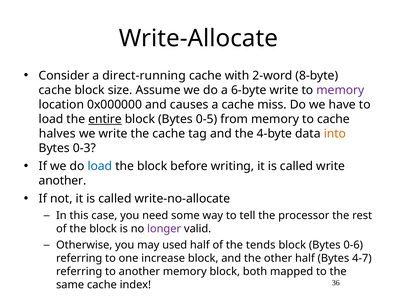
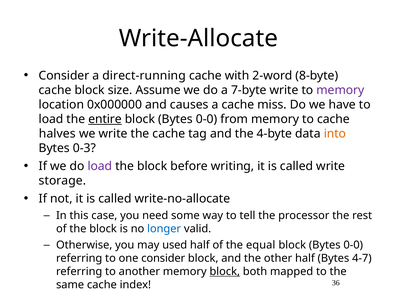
6-byte: 6-byte -> 7-byte
0-5 at (207, 119): 0-5 -> 0-0
load at (100, 167) colour: blue -> purple
another at (62, 181): another -> storage
longer colour: purple -> blue
tends: tends -> equal
0-6 at (353, 246): 0-6 -> 0-0
one increase: increase -> consider
block at (225, 272) underline: none -> present
